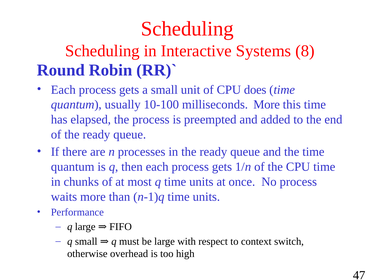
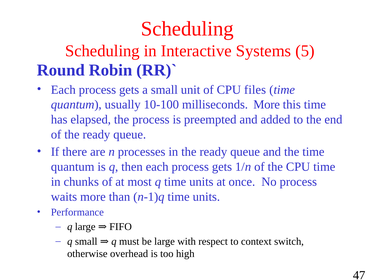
8: 8 -> 5
does: does -> files
